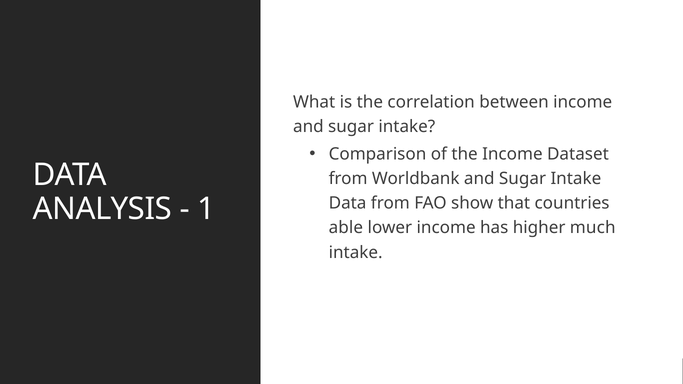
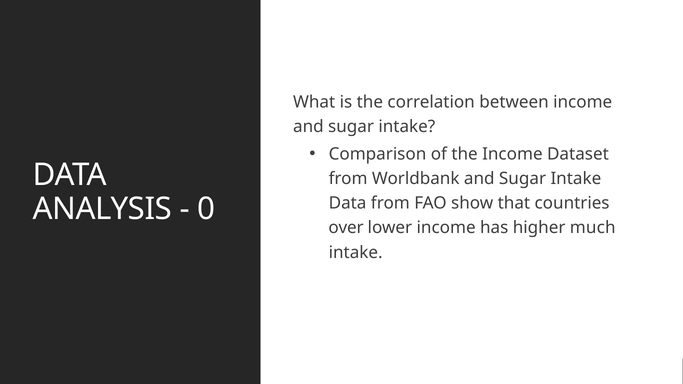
1: 1 -> 0
able: able -> over
